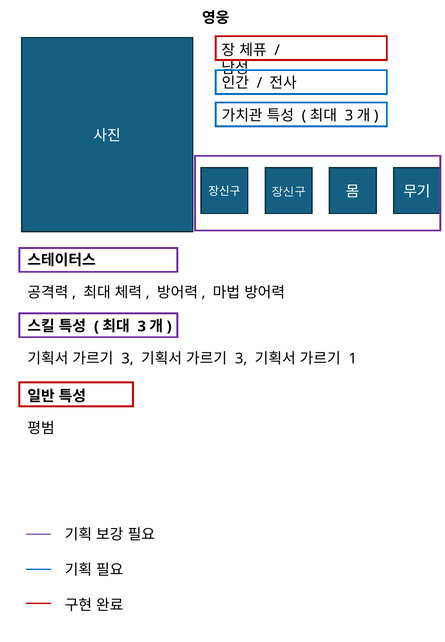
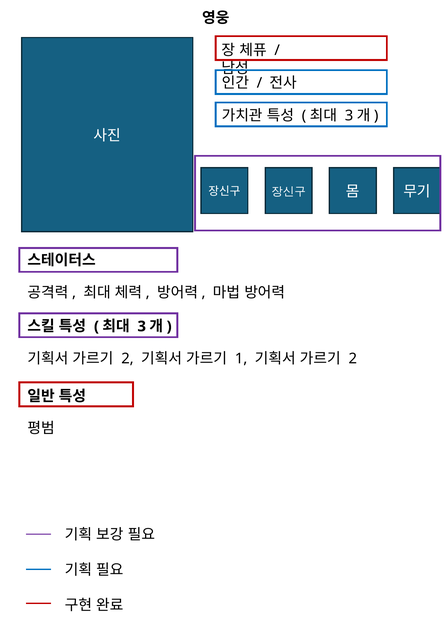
3 at (127, 359): 3 -> 2
3 at (241, 359): 3 -> 1
1 at (353, 359): 1 -> 2
